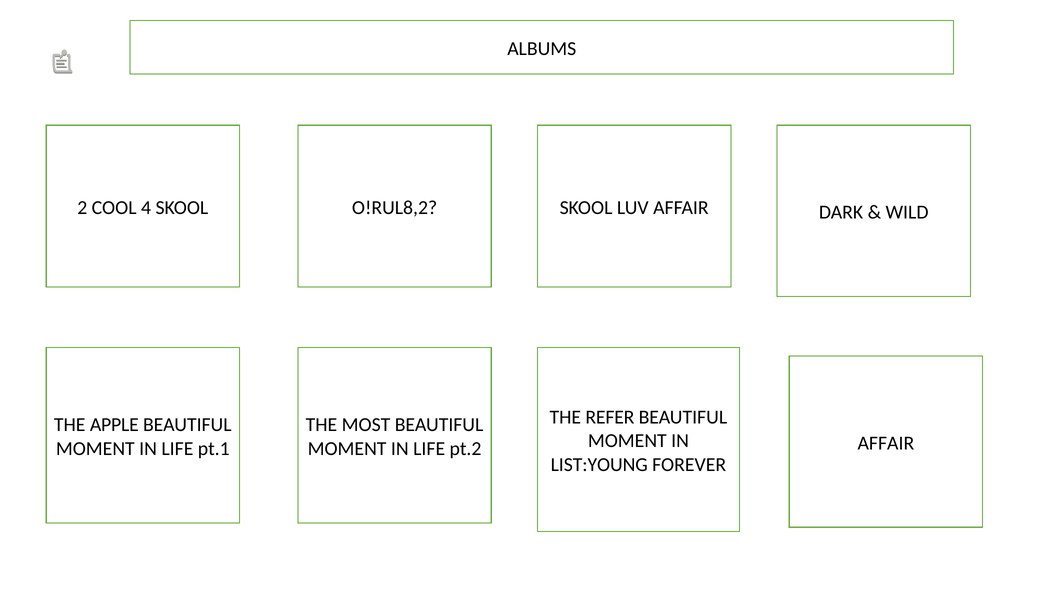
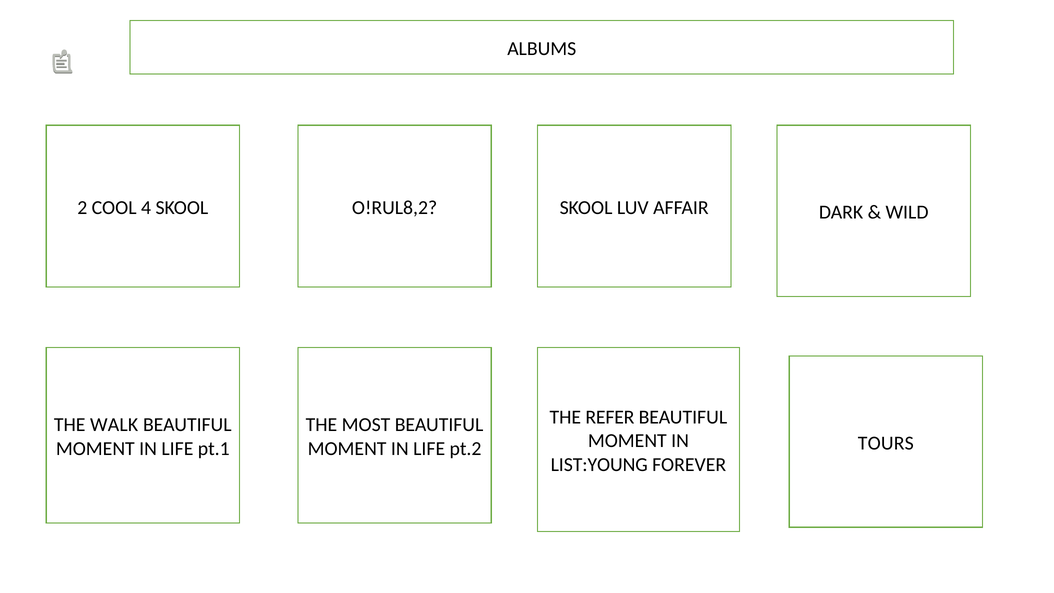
APPLE: APPLE -> WALK
AFFAIR at (886, 443): AFFAIR -> TOURS
